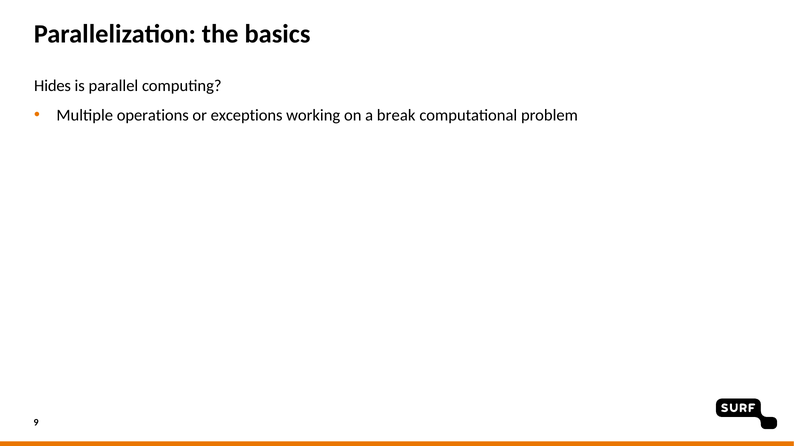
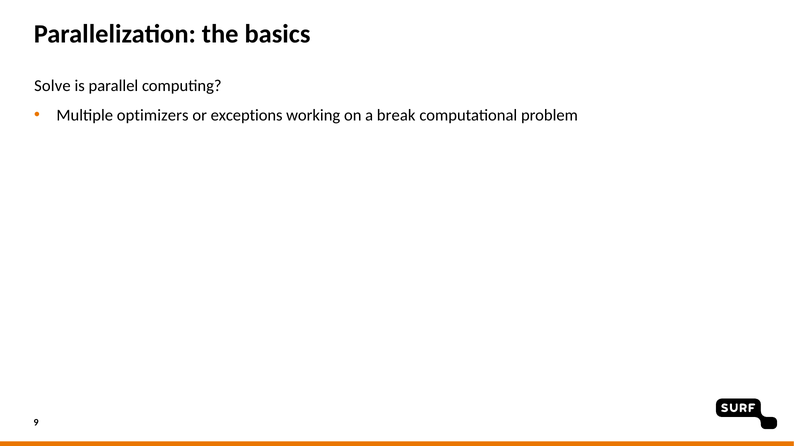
Hides: Hides -> Solve
operations: operations -> optimizers
